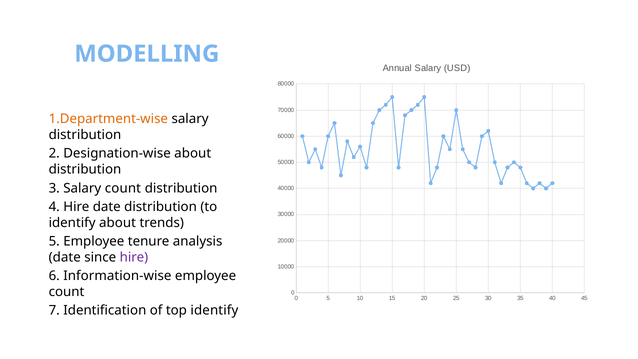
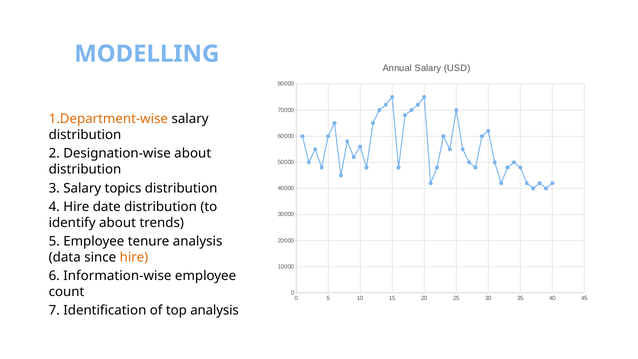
Salary count: count -> topics
date at (65, 257): date -> data
hire at (134, 257) colour: purple -> orange
top identify: identify -> analysis
